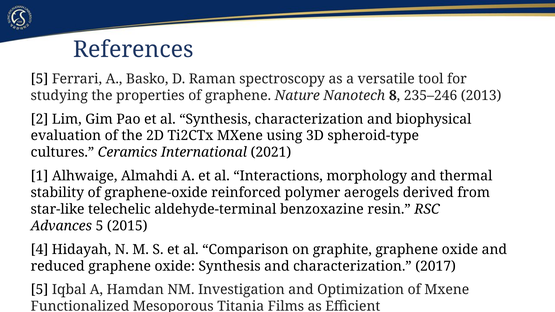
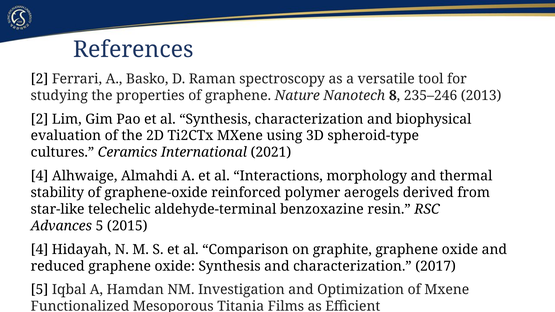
5 at (40, 79): 5 -> 2
1 at (40, 176): 1 -> 4
